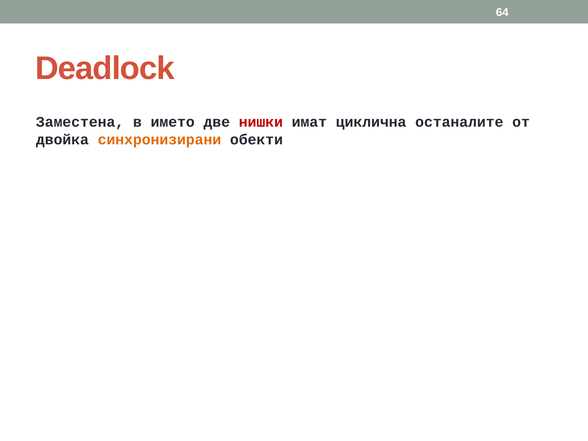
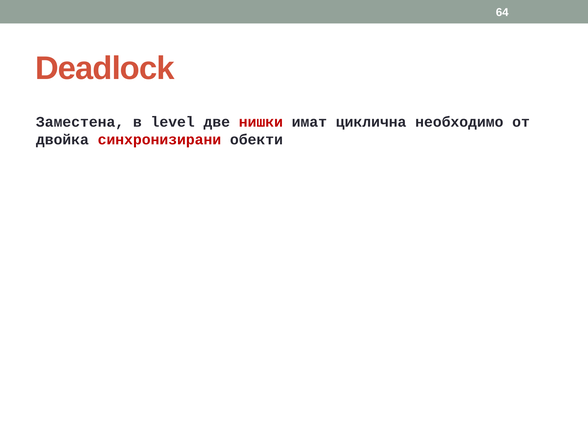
името: името -> level
останалите: останалите -> необходимо
синхронизирани colour: orange -> red
